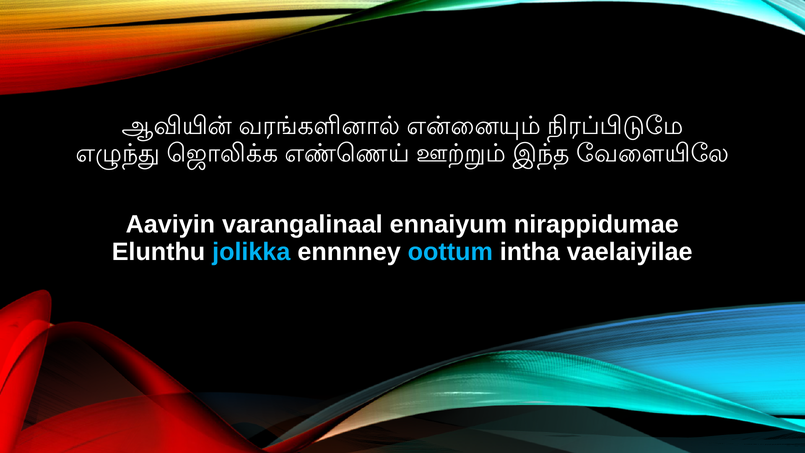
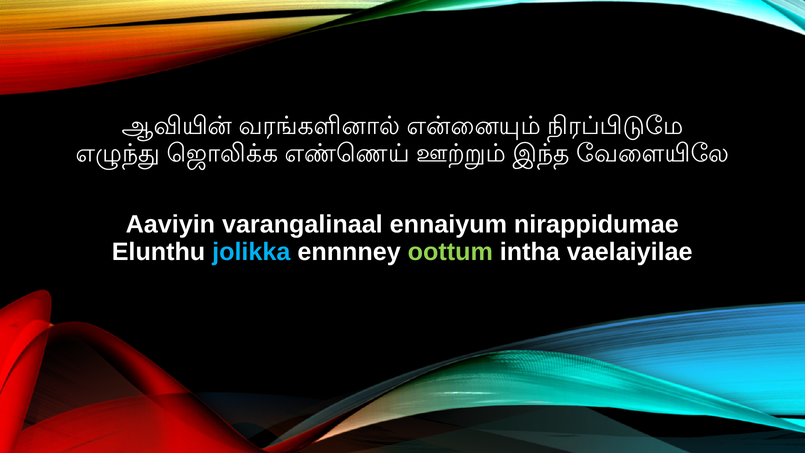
oottum colour: light blue -> light green
